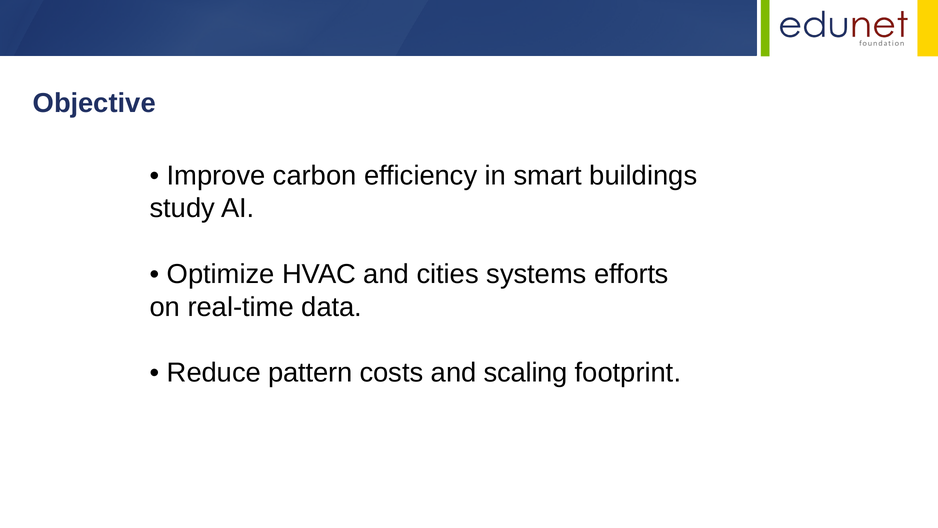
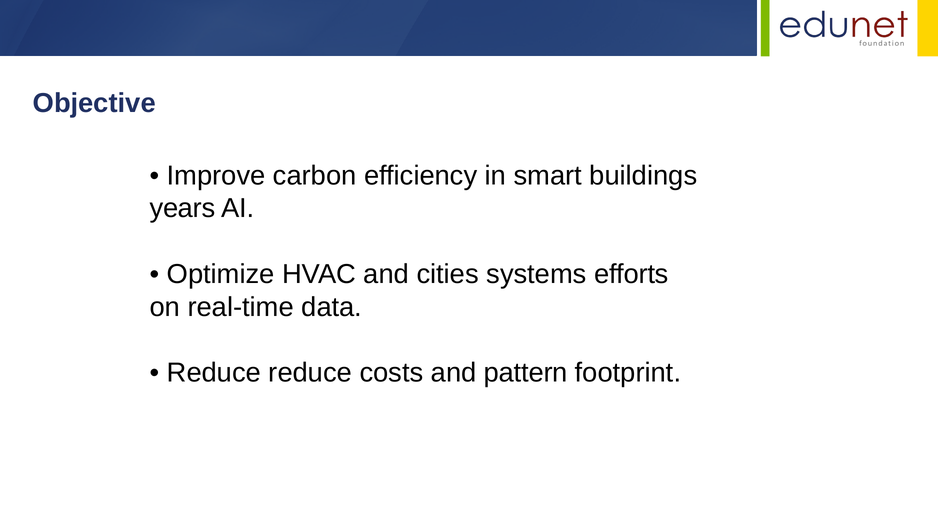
study: study -> years
Reduce pattern: pattern -> reduce
scaling: scaling -> pattern
